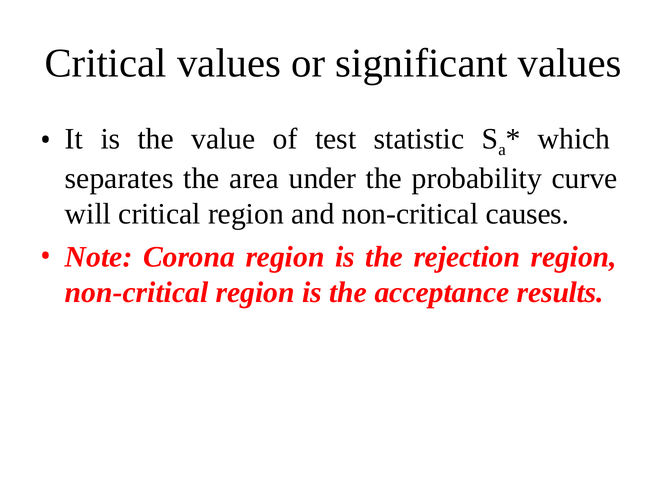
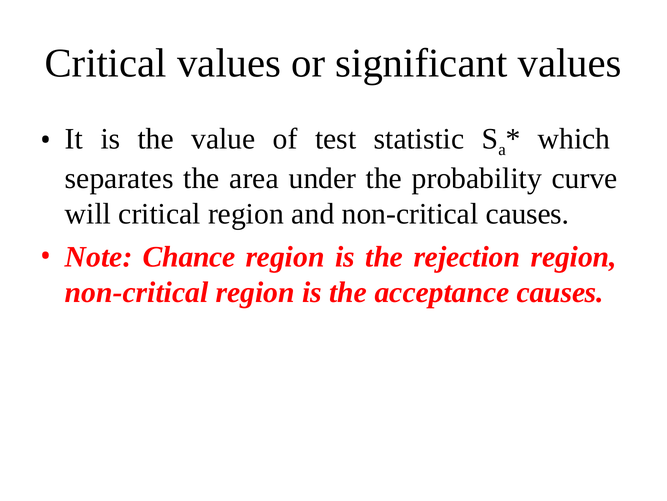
Corona: Corona -> Chance
acceptance results: results -> causes
